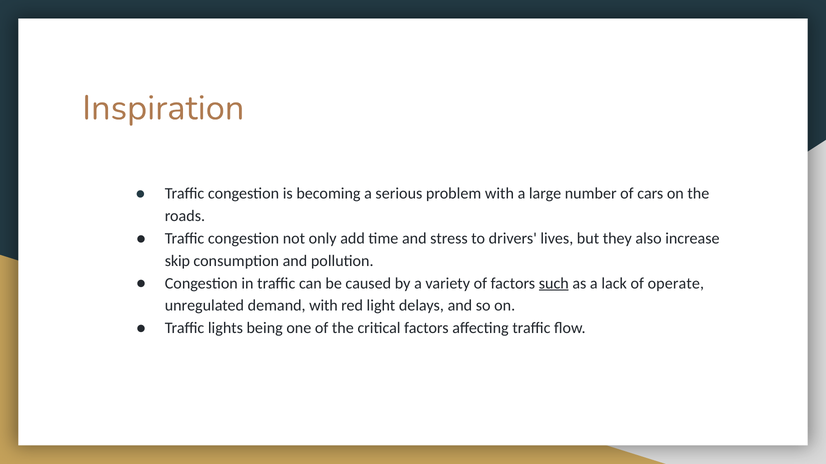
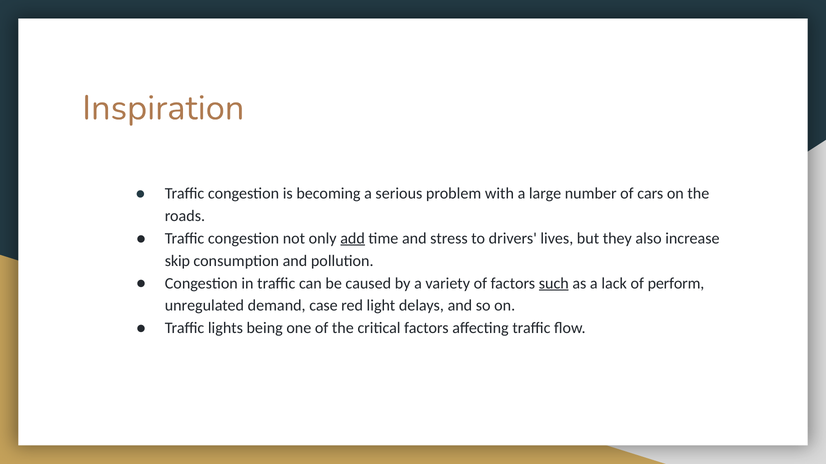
add underline: none -> present
operate: operate -> perform
demand with: with -> case
